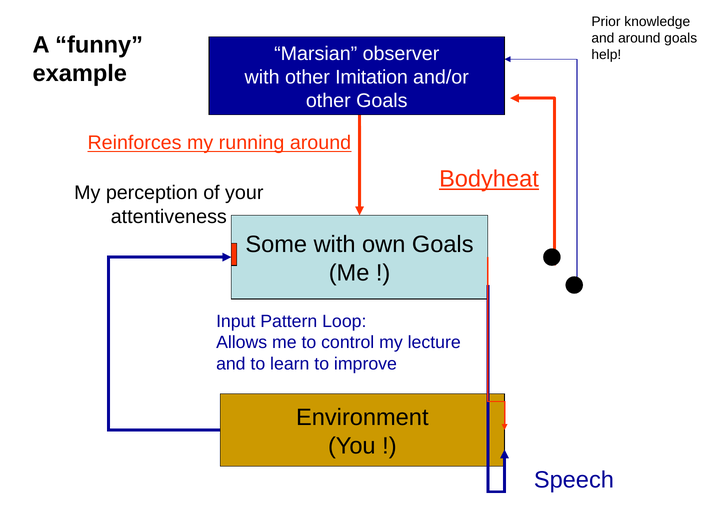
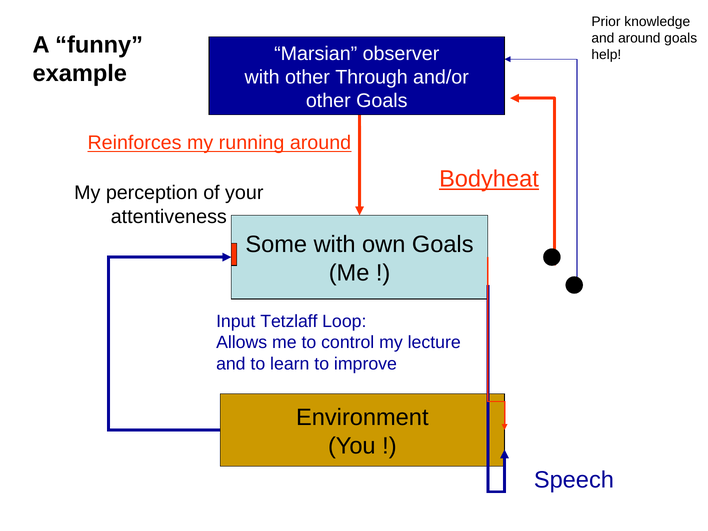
Imitation: Imitation -> Through
Pattern: Pattern -> Tetzlaff
